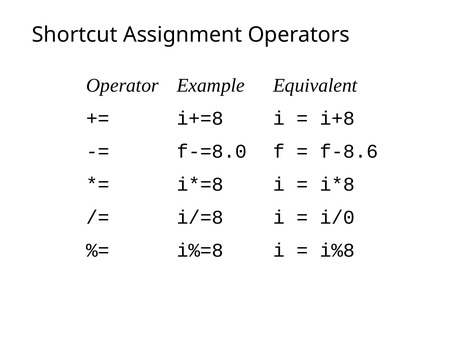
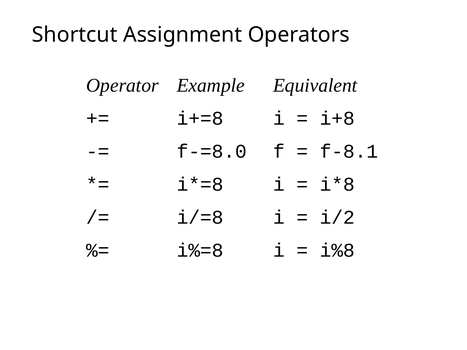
f-8.6: f-8.6 -> f-8.1
i/0: i/0 -> i/2
